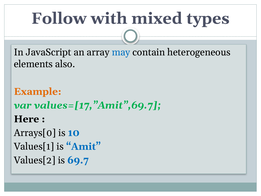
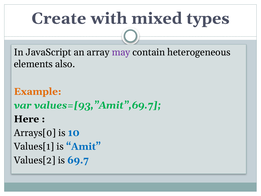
Follow: Follow -> Create
may colour: blue -> purple
values=[17,”Amit”,69.7: values=[17,”Amit”,69.7 -> values=[93,”Amit”,69.7
